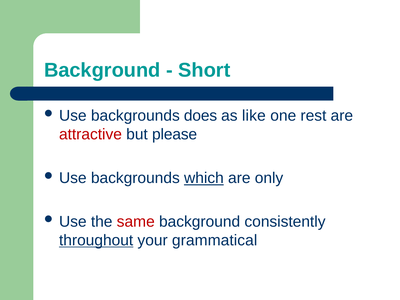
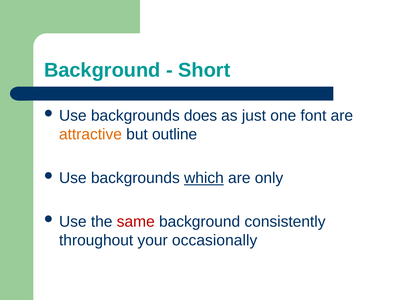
like: like -> just
rest: rest -> font
attractive colour: red -> orange
please: please -> outline
throughout underline: present -> none
grammatical: grammatical -> occasionally
